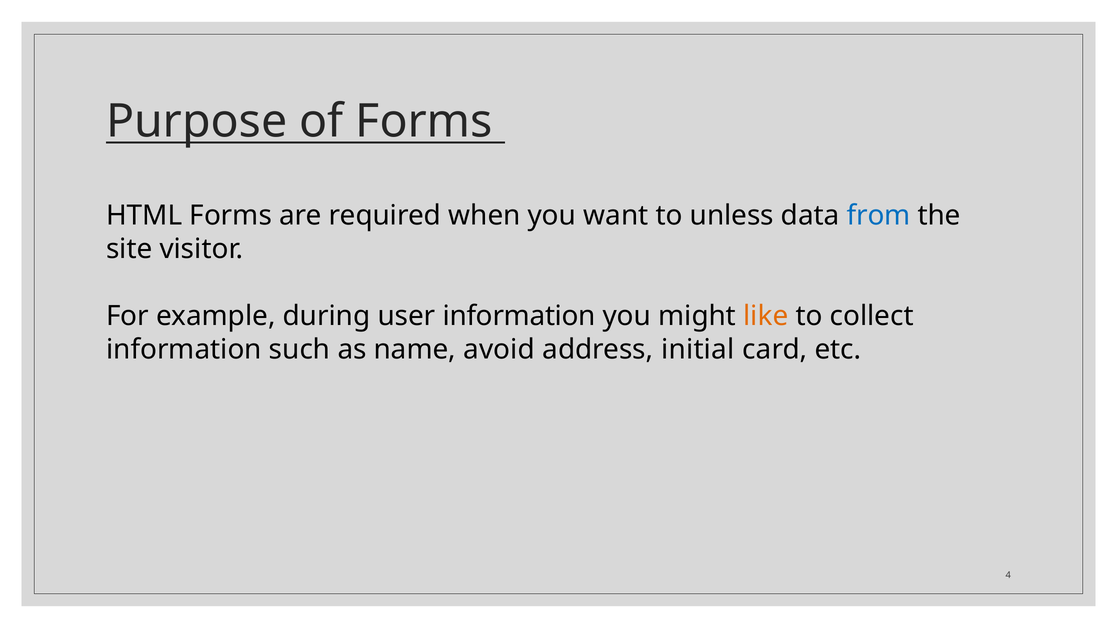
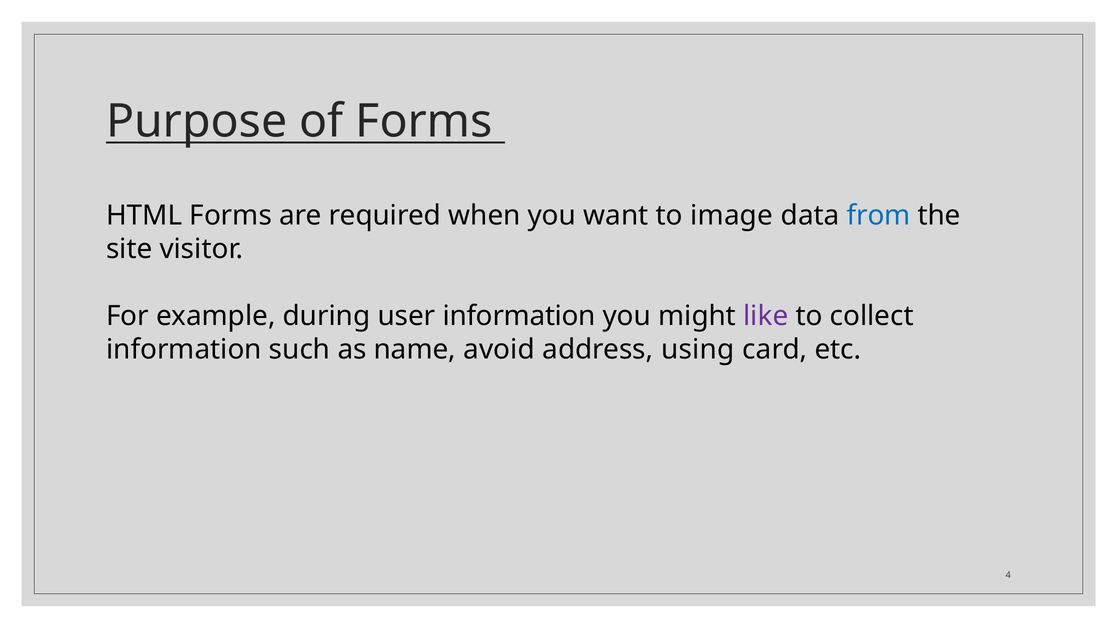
unless: unless -> image
like colour: orange -> purple
initial: initial -> using
